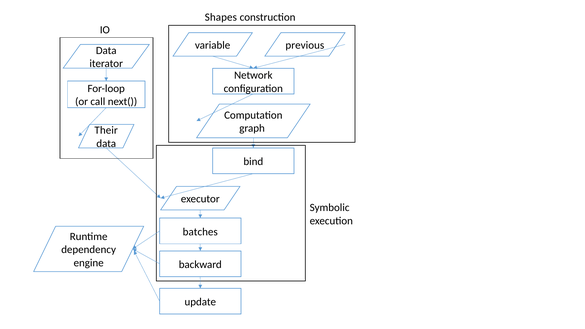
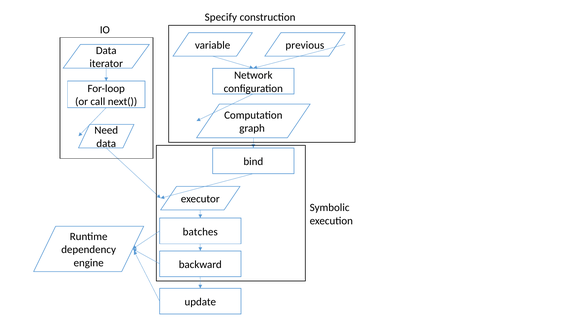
Shapes: Shapes -> Specify
Their: Their -> Need
